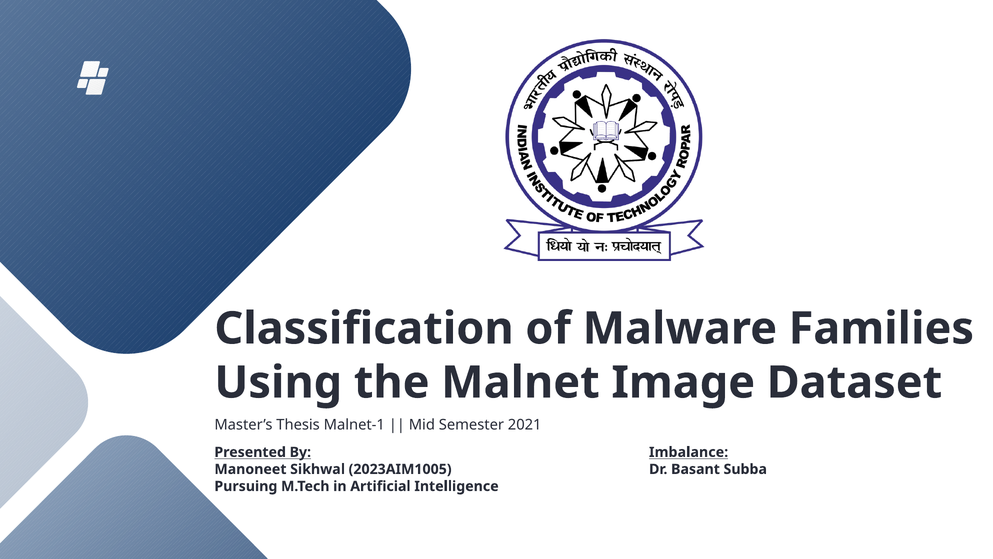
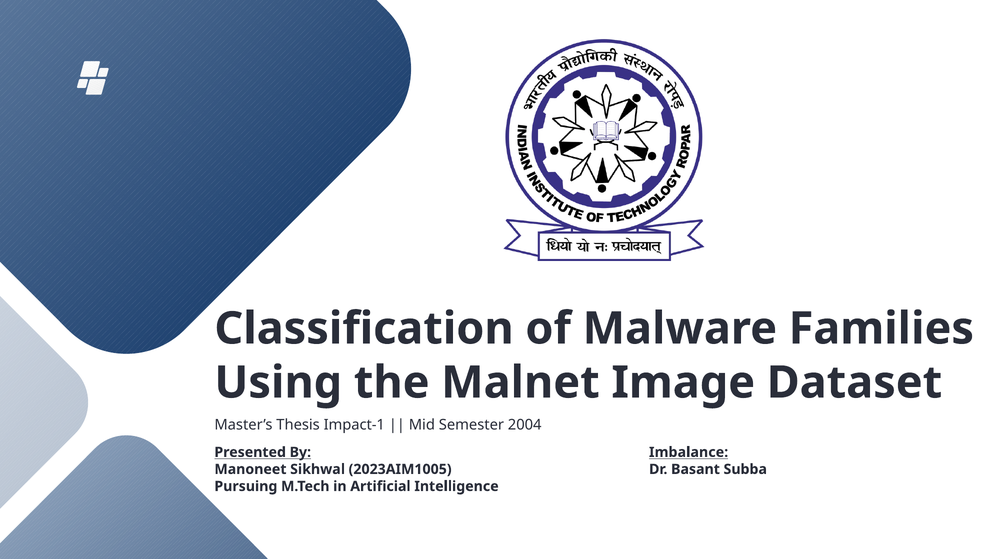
Malnet-1: Malnet-1 -> Impact-1
2021: 2021 -> 2004
